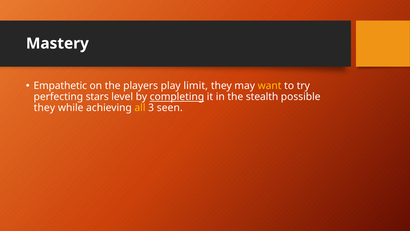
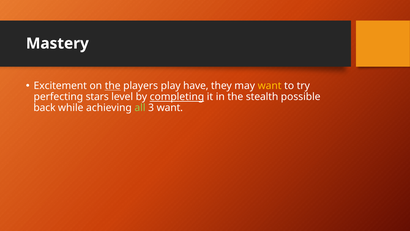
Empathetic: Empathetic -> Excitement
the at (113, 86) underline: none -> present
limit: limit -> have
they at (44, 108): they -> back
all colour: yellow -> light green
3 seen: seen -> want
